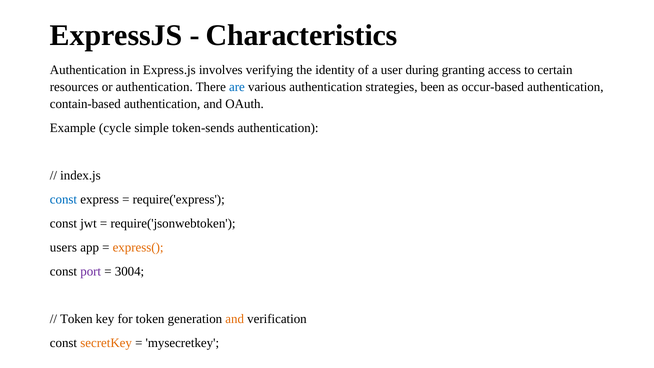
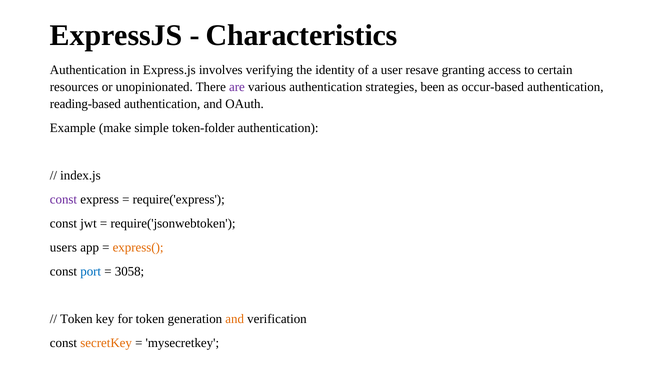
during: during -> resave
or authentication: authentication -> unopinionated
are colour: blue -> purple
contain-based: contain-based -> reading-based
cycle: cycle -> make
token-sends: token-sends -> token-folder
const at (63, 200) colour: blue -> purple
port colour: purple -> blue
3004: 3004 -> 3058
